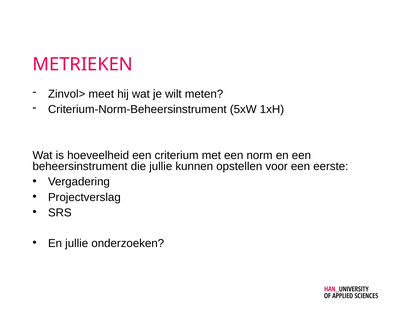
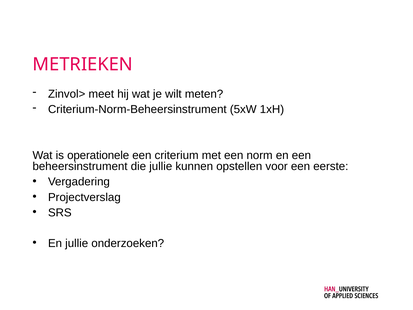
hoeveelheid: hoeveelheid -> operationele
